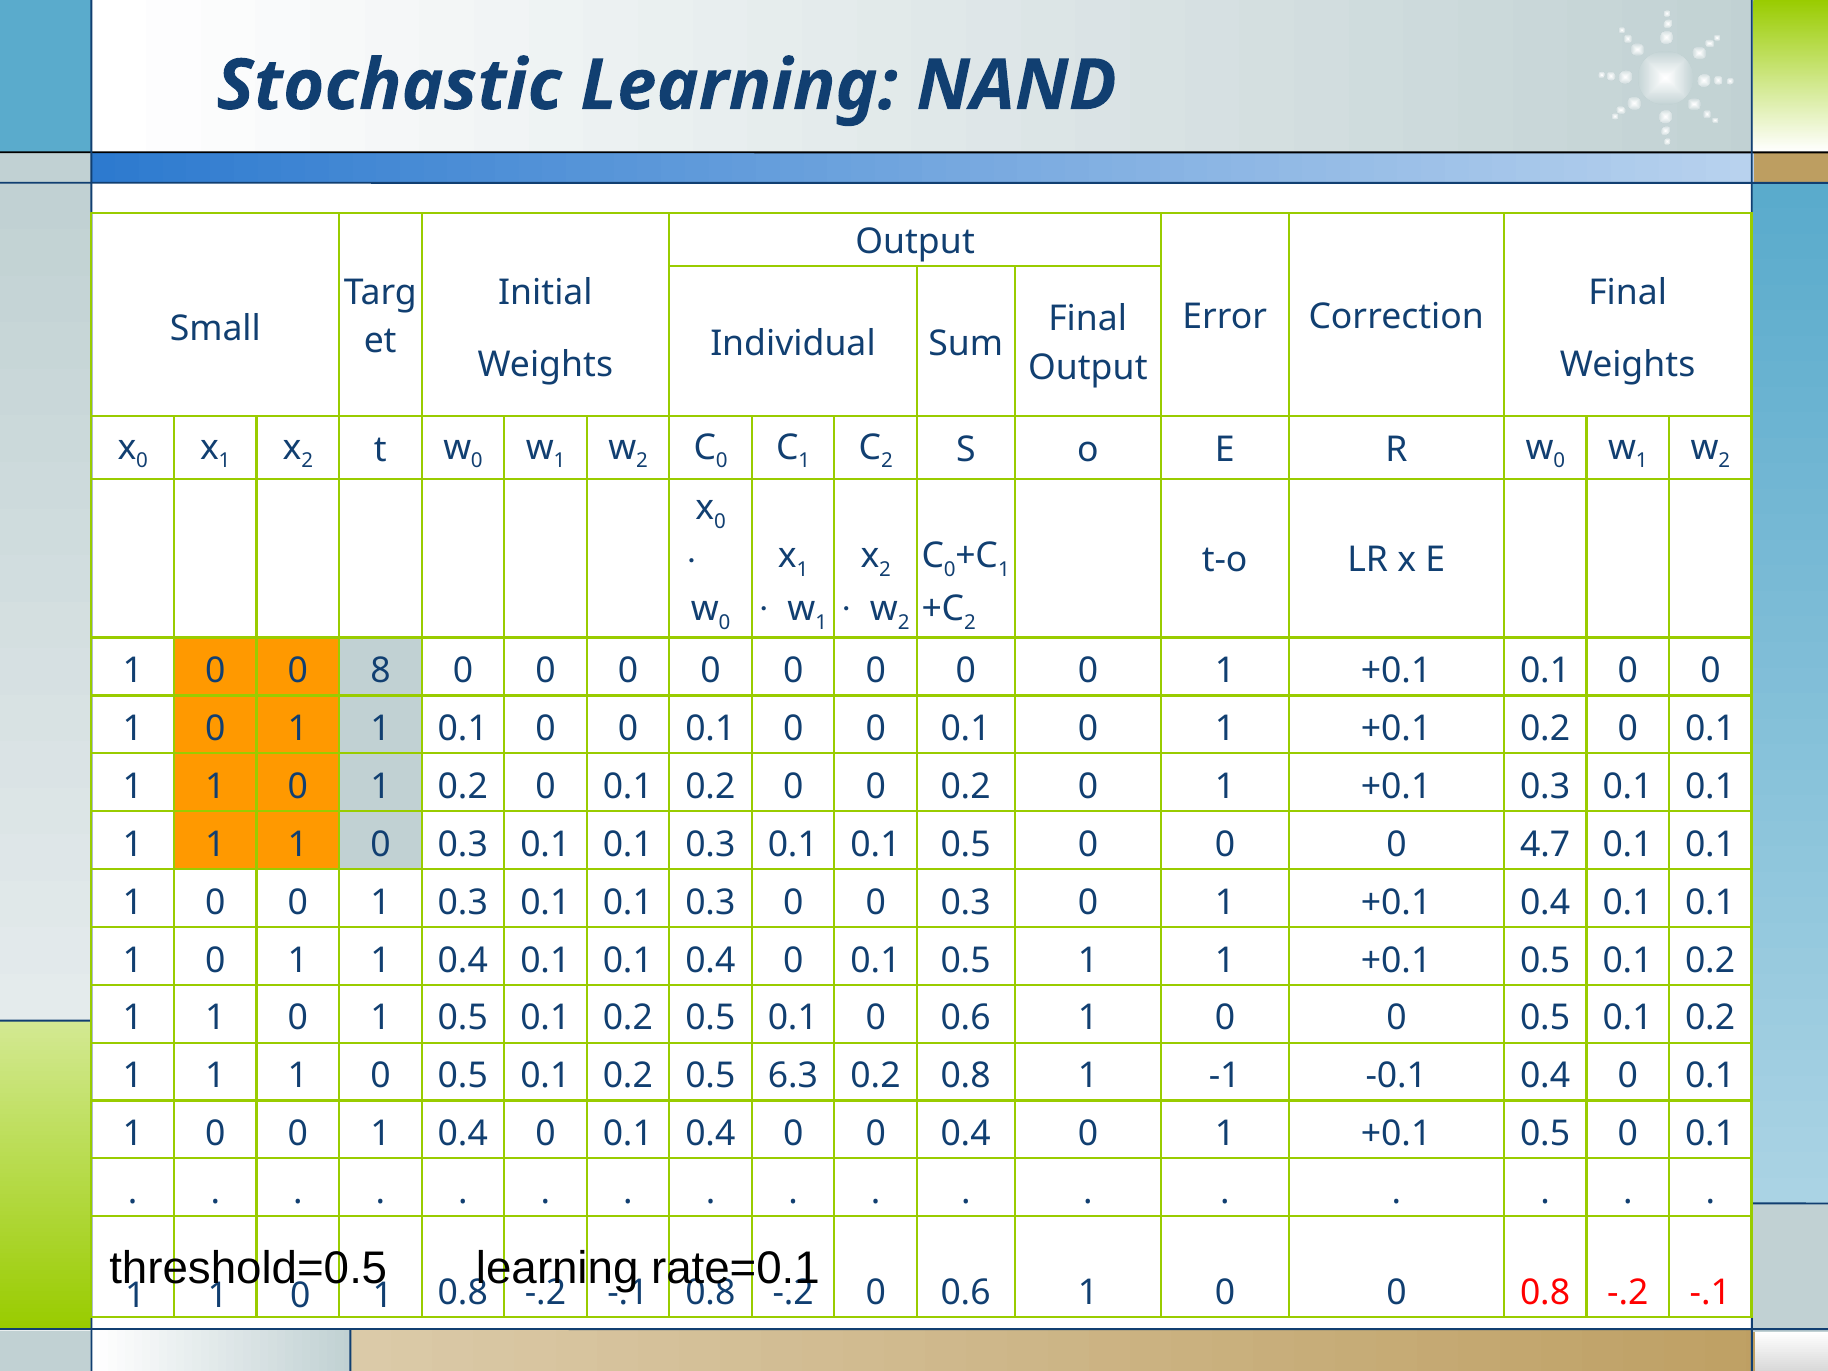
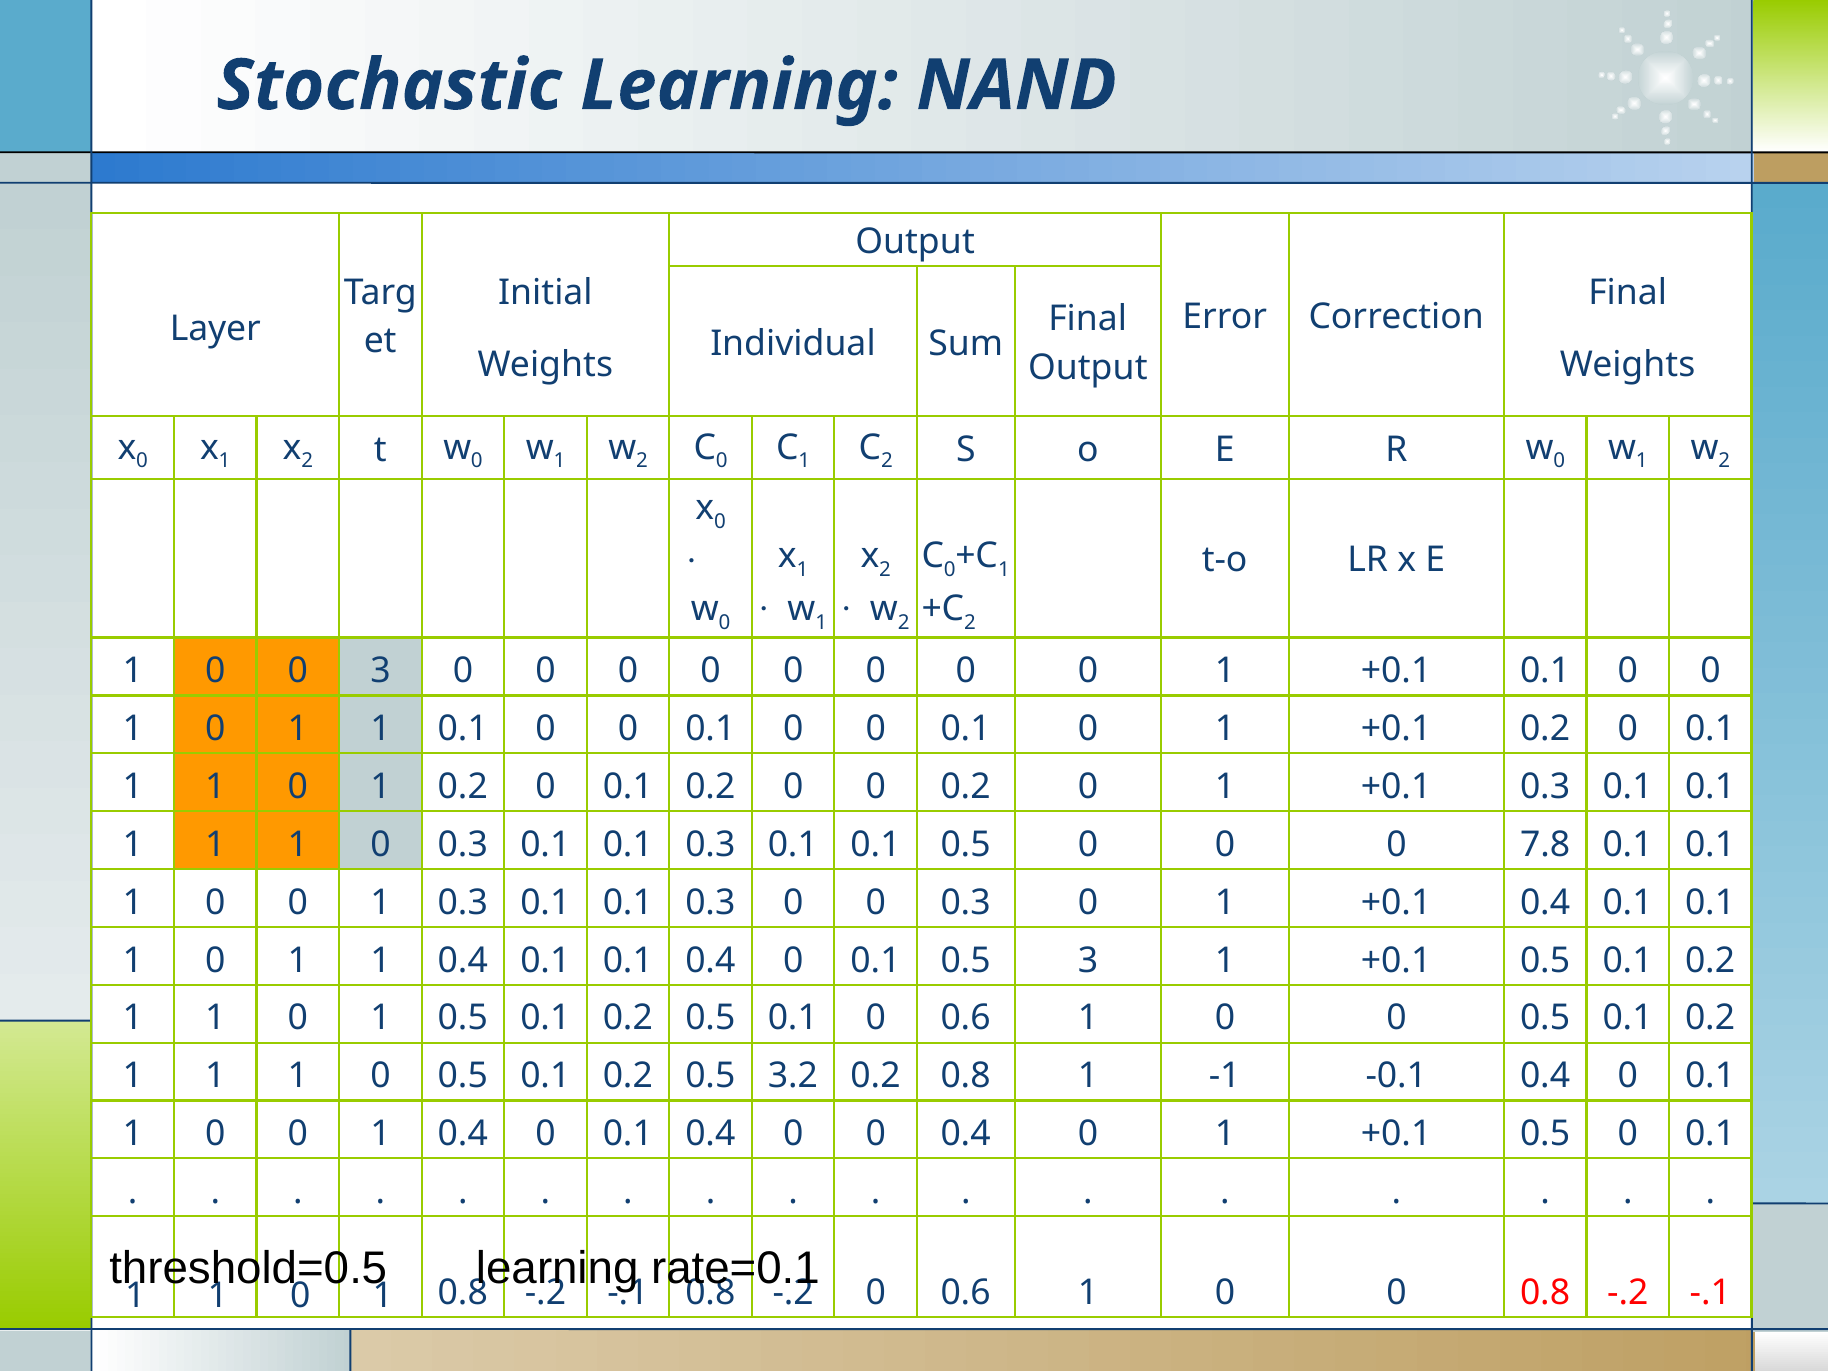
Small: Small -> Layer
0 8: 8 -> 3
4.7: 4.7 -> 7.8
0.5 1: 1 -> 3
6.3: 6.3 -> 3.2
